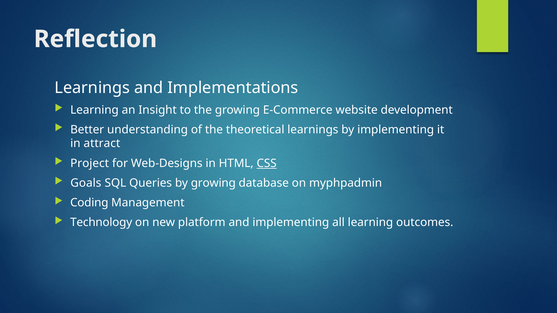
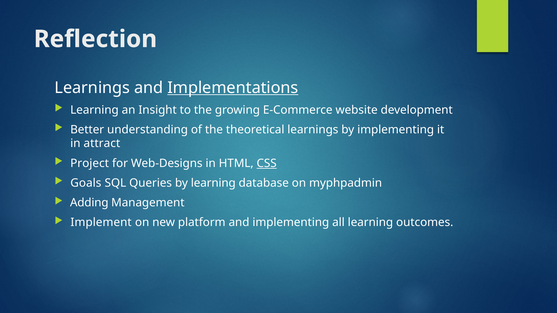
Implementations underline: none -> present
by growing: growing -> learning
Coding: Coding -> Adding
Technology: Technology -> Implement
